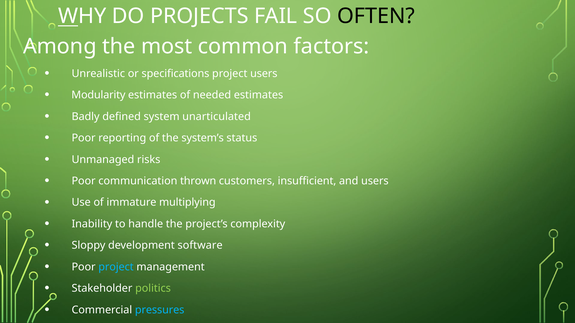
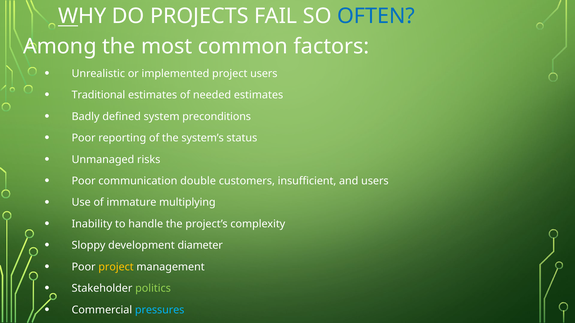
OFTEN colour: black -> blue
specifications: specifications -> implemented
Modularity: Modularity -> Traditional
unarticulated: unarticulated -> preconditions
thrown: thrown -> double
software: software -> diameter
project at (116, 267) colour: light blue -> yellow
